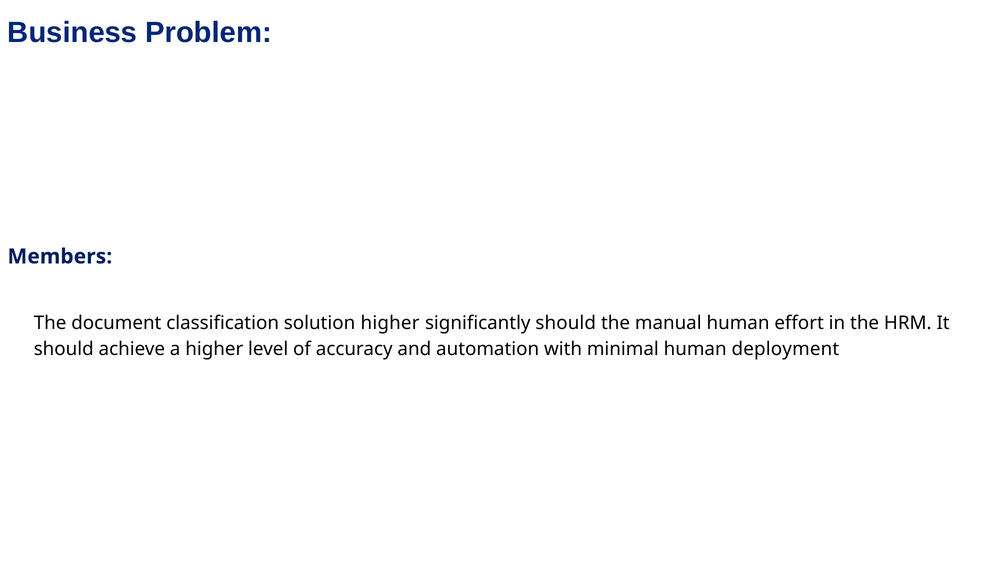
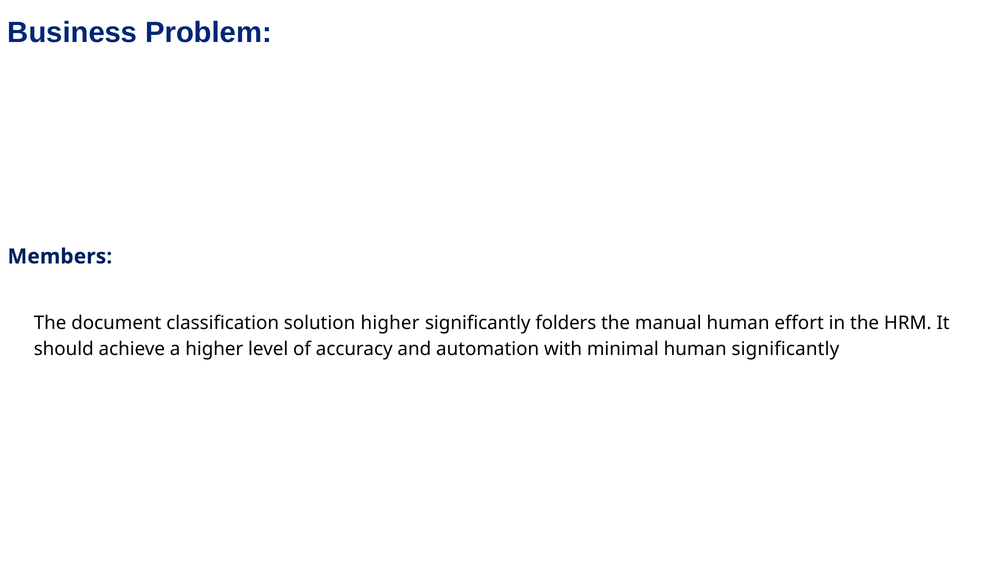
significantly should: should -> folders
human deployment: deployment -> significantly
